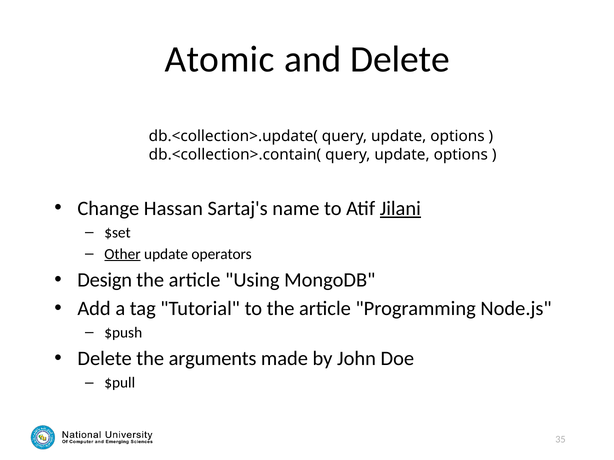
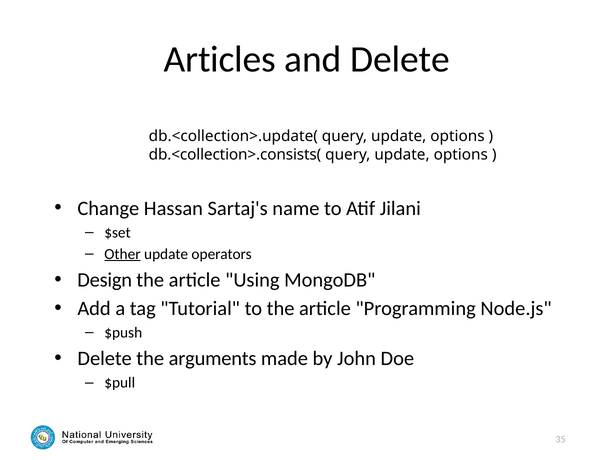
Atomic: Atomic -> Articles
db.<collection>.contain(: db.<collection>.contain( -> db.<collection>.consists(
Jilani underline: present -> none
